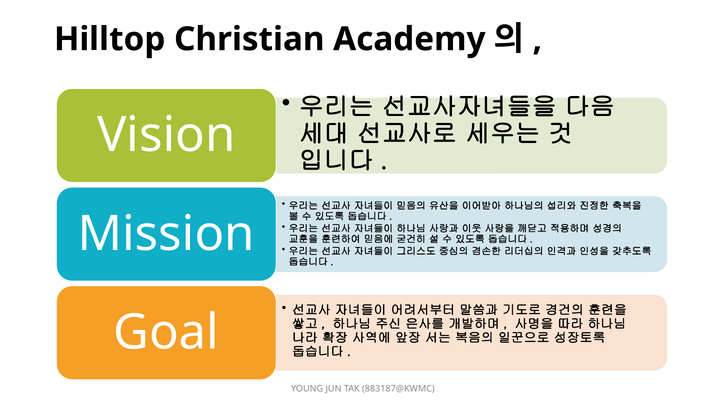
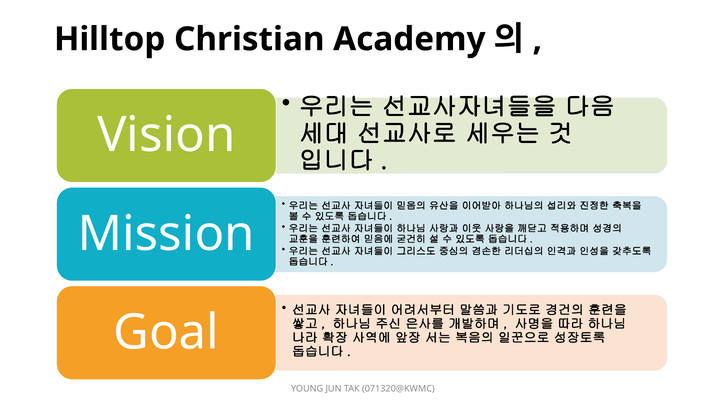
883187@KWMC: 883187@KWMC -> 071320@KWMC
